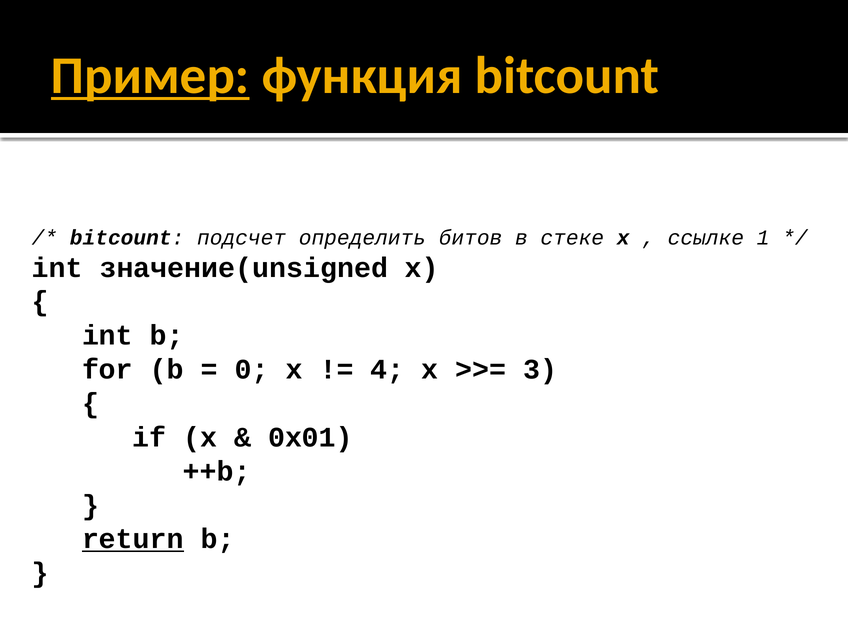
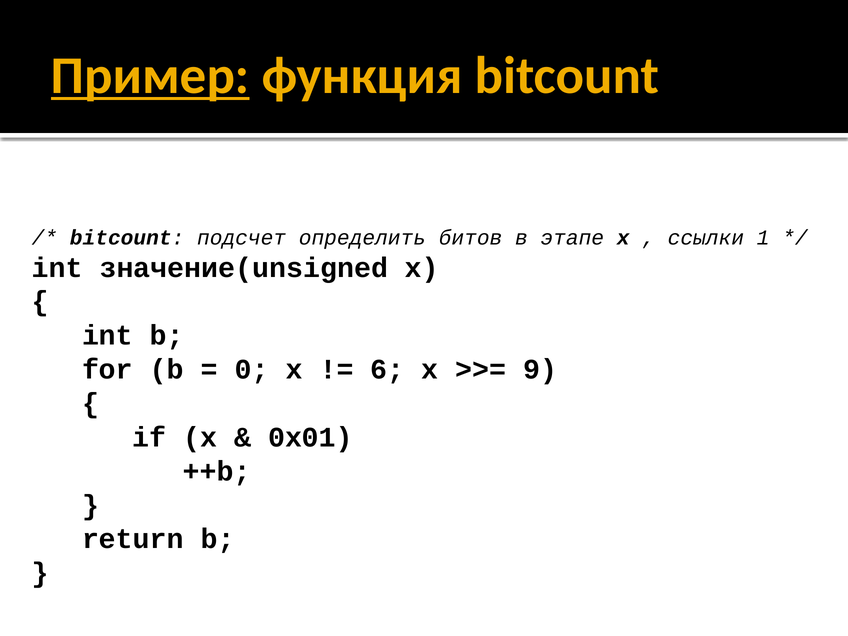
стеке: стеке -> этапе
ссылке: ссылке -> ссылки
4: 4 -> 6
3: 3 -> 9
return underline: present -> none
